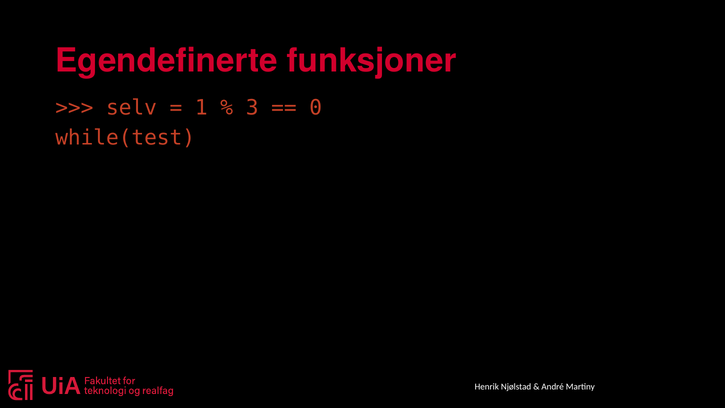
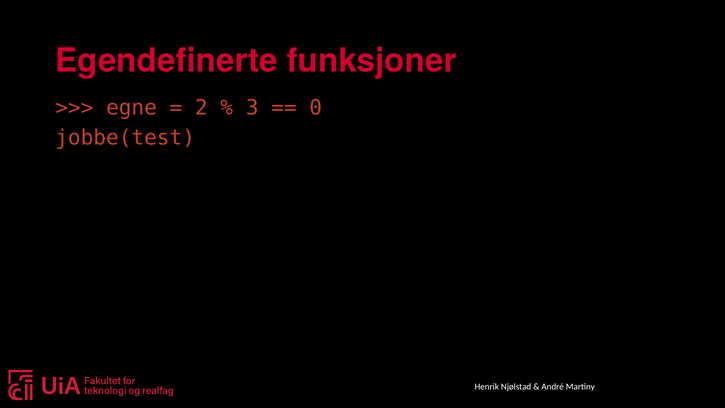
selv: selv -> egne
1: 1 -> 2
while(test: while(test -> jobbe(test
